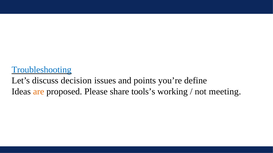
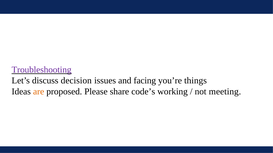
Troubleshooting colour: blue -> purple
points: points -> facing
define: define -> things
tools’s: tools’s -> code’s
